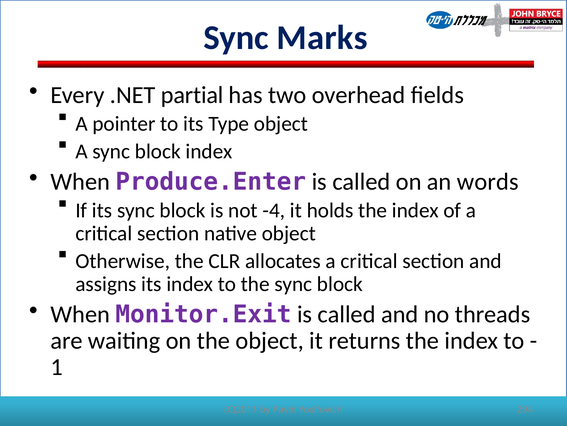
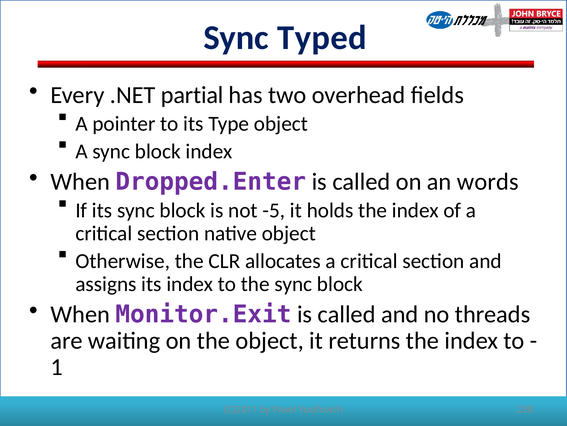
Marks: Marks -> Typed
Produce.Enter: Produce.Enter -> Dropped.Enter
-4: -4 -> -5
294: 294 -> 238
